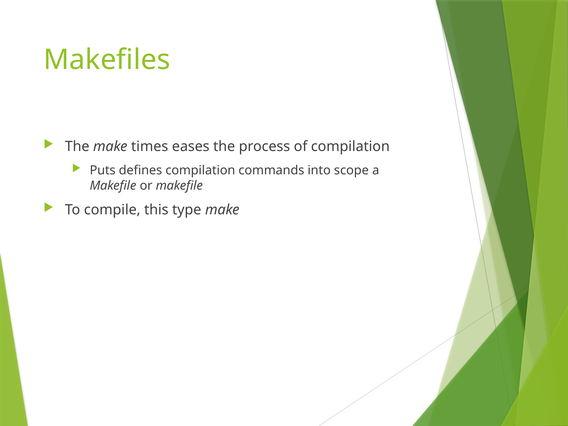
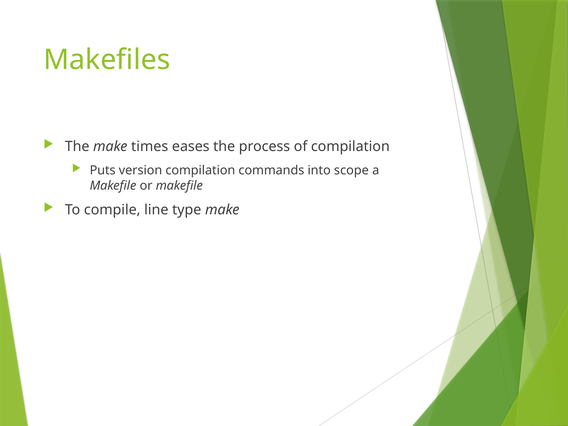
defines: defines -> version
this: this -> line
